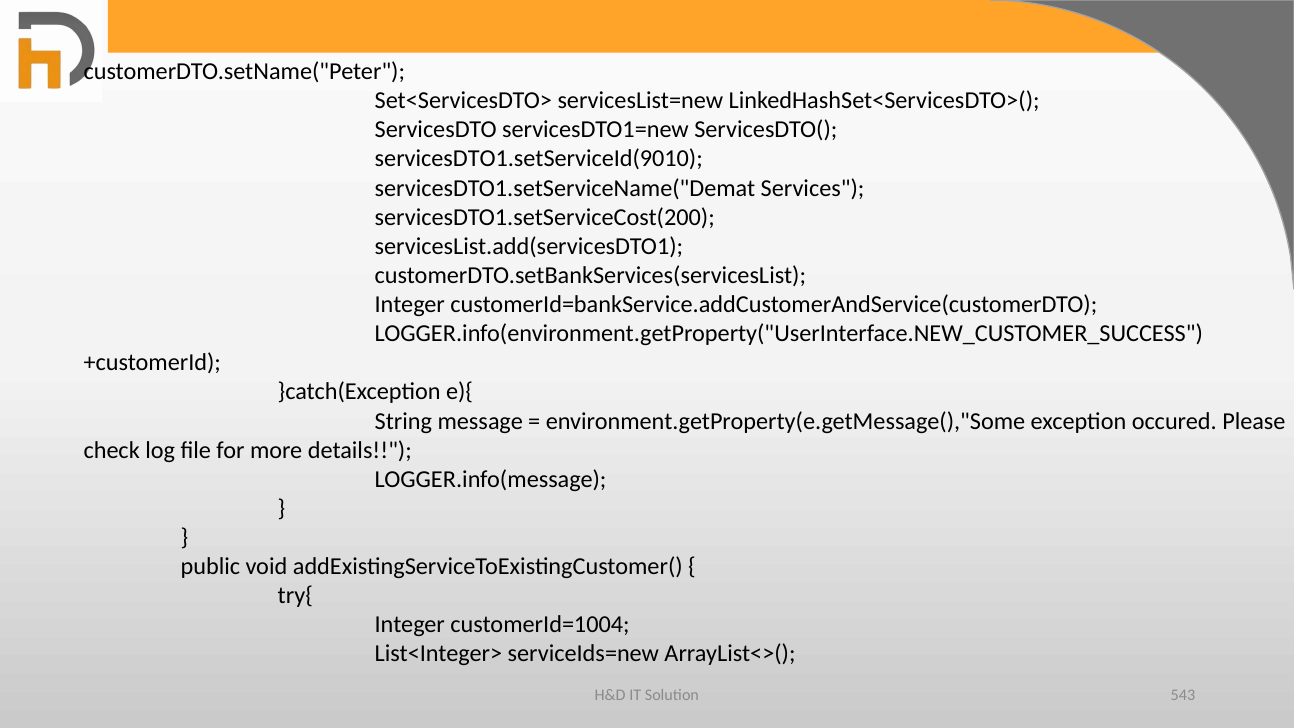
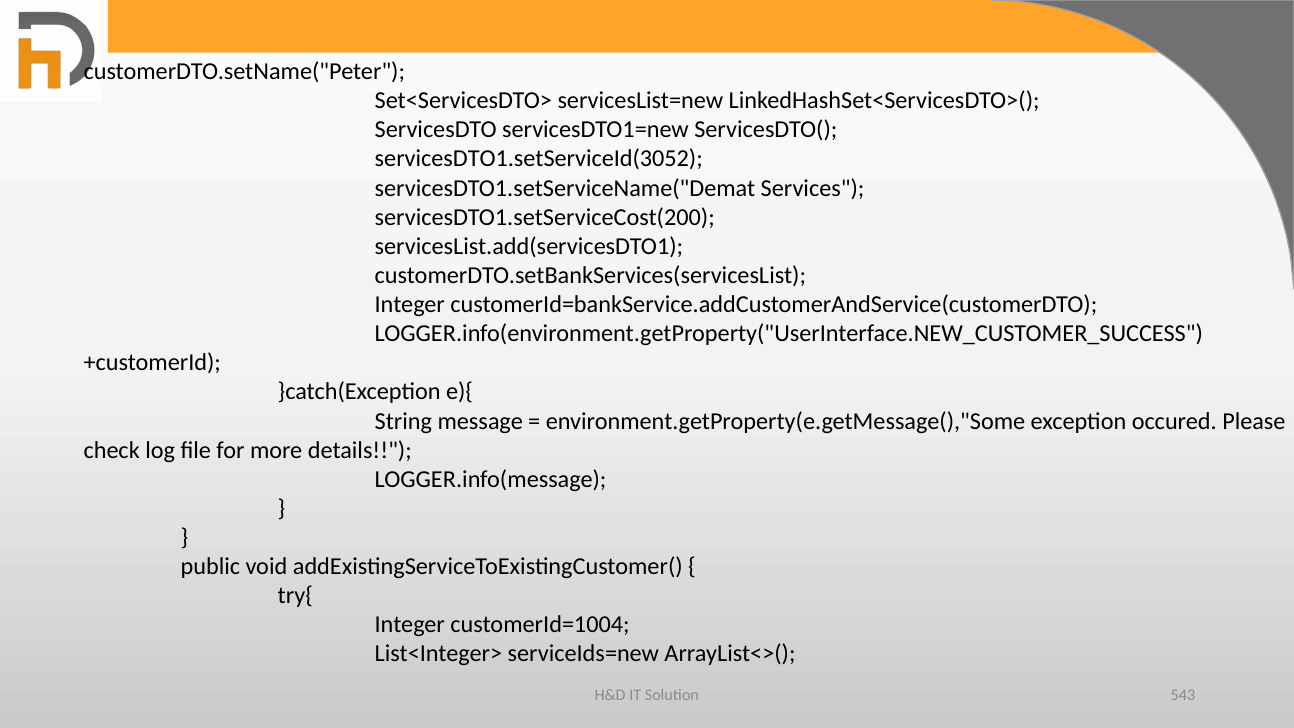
servicesDTO1.setServiceId(9010: servicesDTO1.setServiceId(9010 -> servicesDTO1.setServiceId(3052
